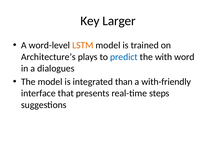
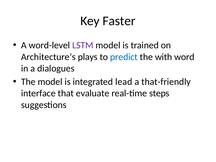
Larger: Larger -> Faster
LSTM colour: orange -> purple
than: than -> lead
with-friendly: with-friendly -> that-friendly
presents: presents -> evaluate
